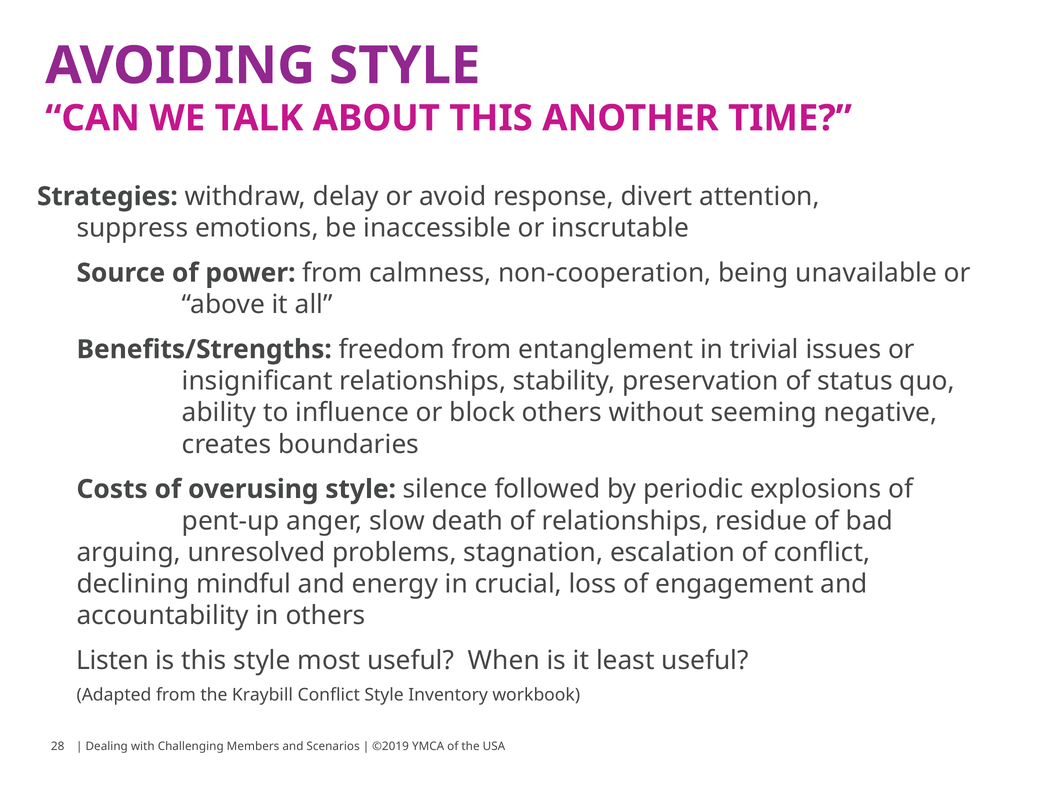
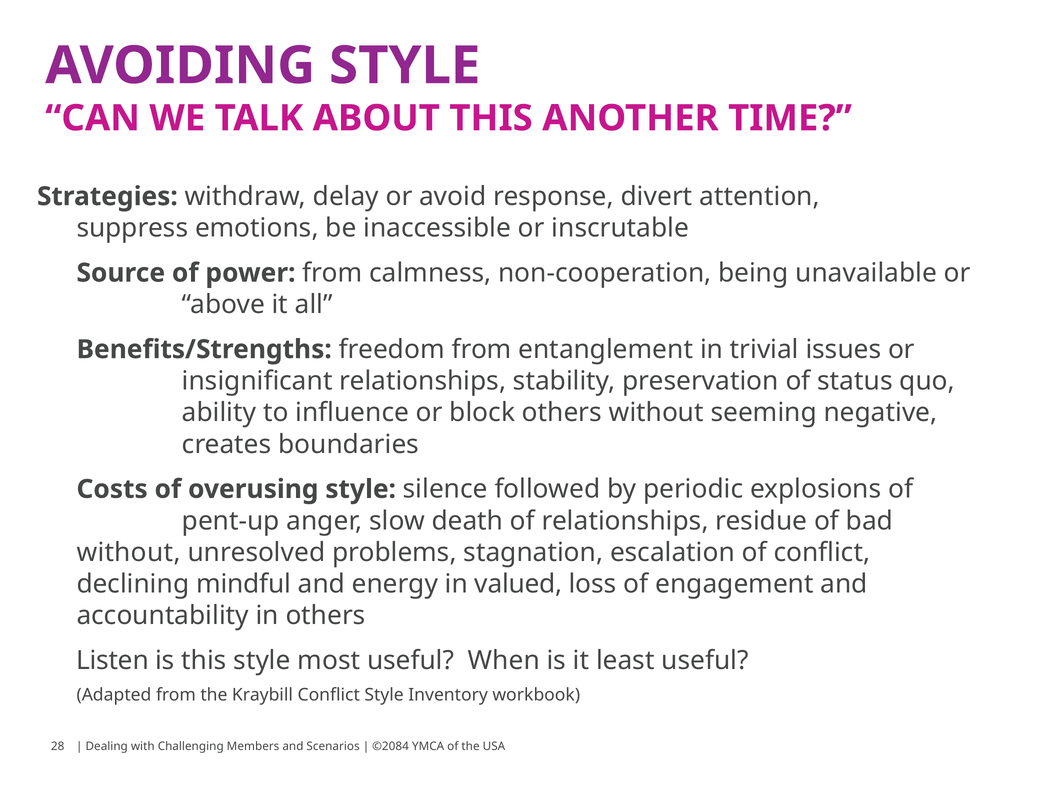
arguing at (129, 552): arguing -> without
crucial: crucial -> valued
©2019: ©2019 -> ©2084
